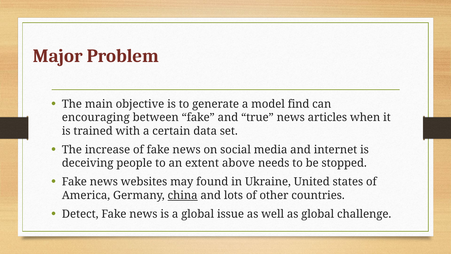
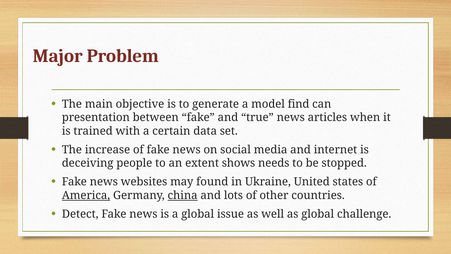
encouraging: encouraging -> presentation
above: above -> shows
America underline: none -> present
